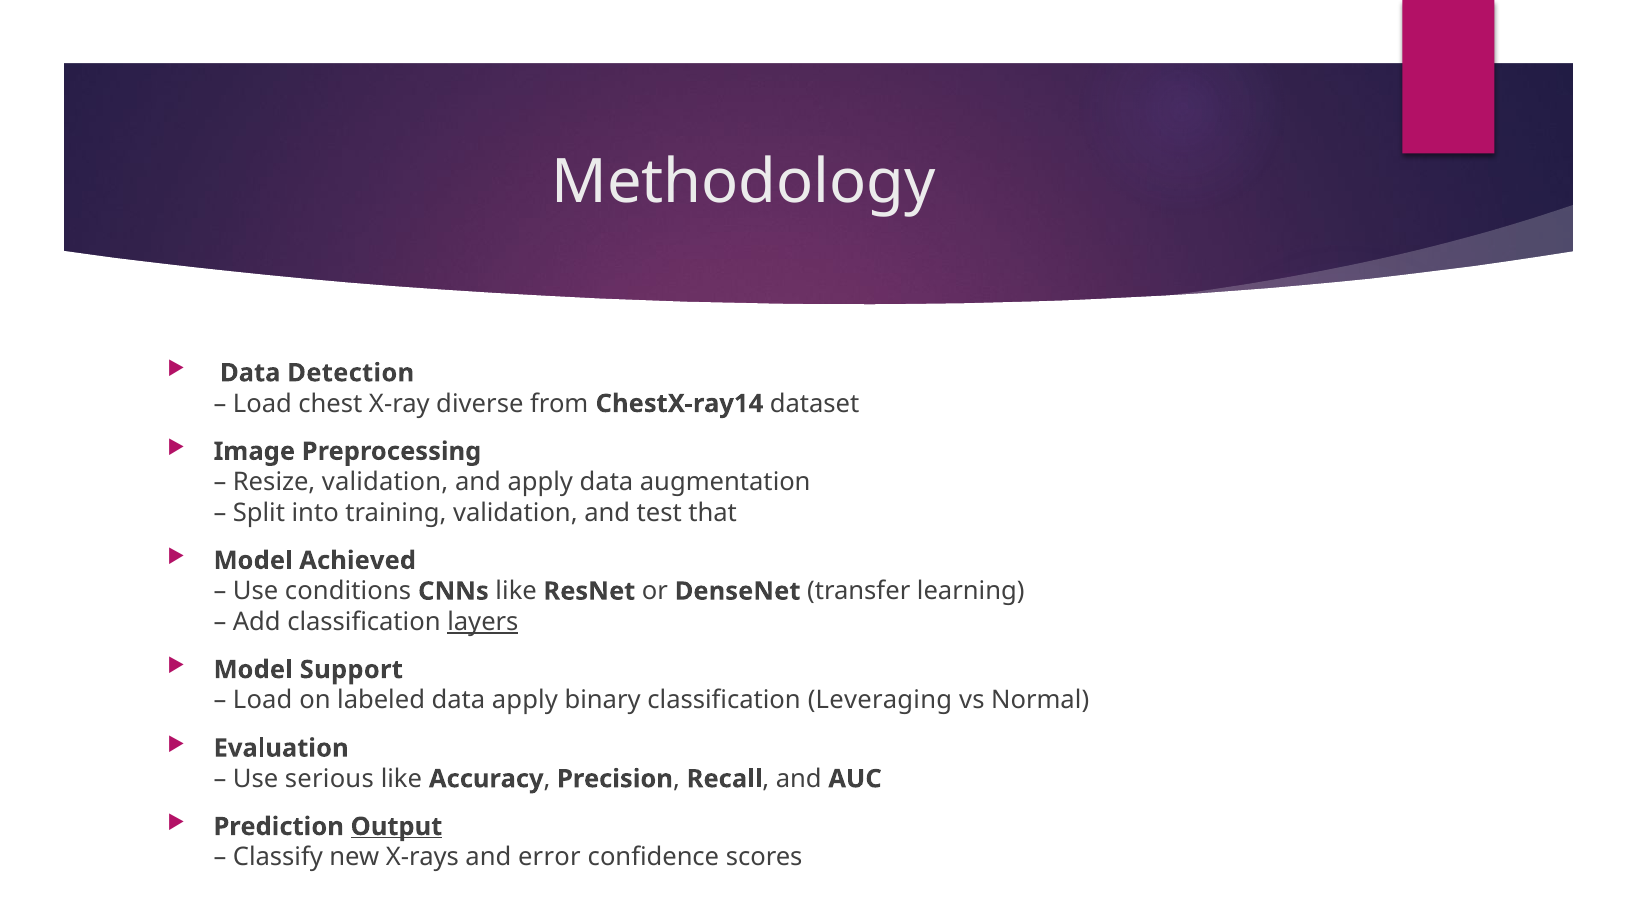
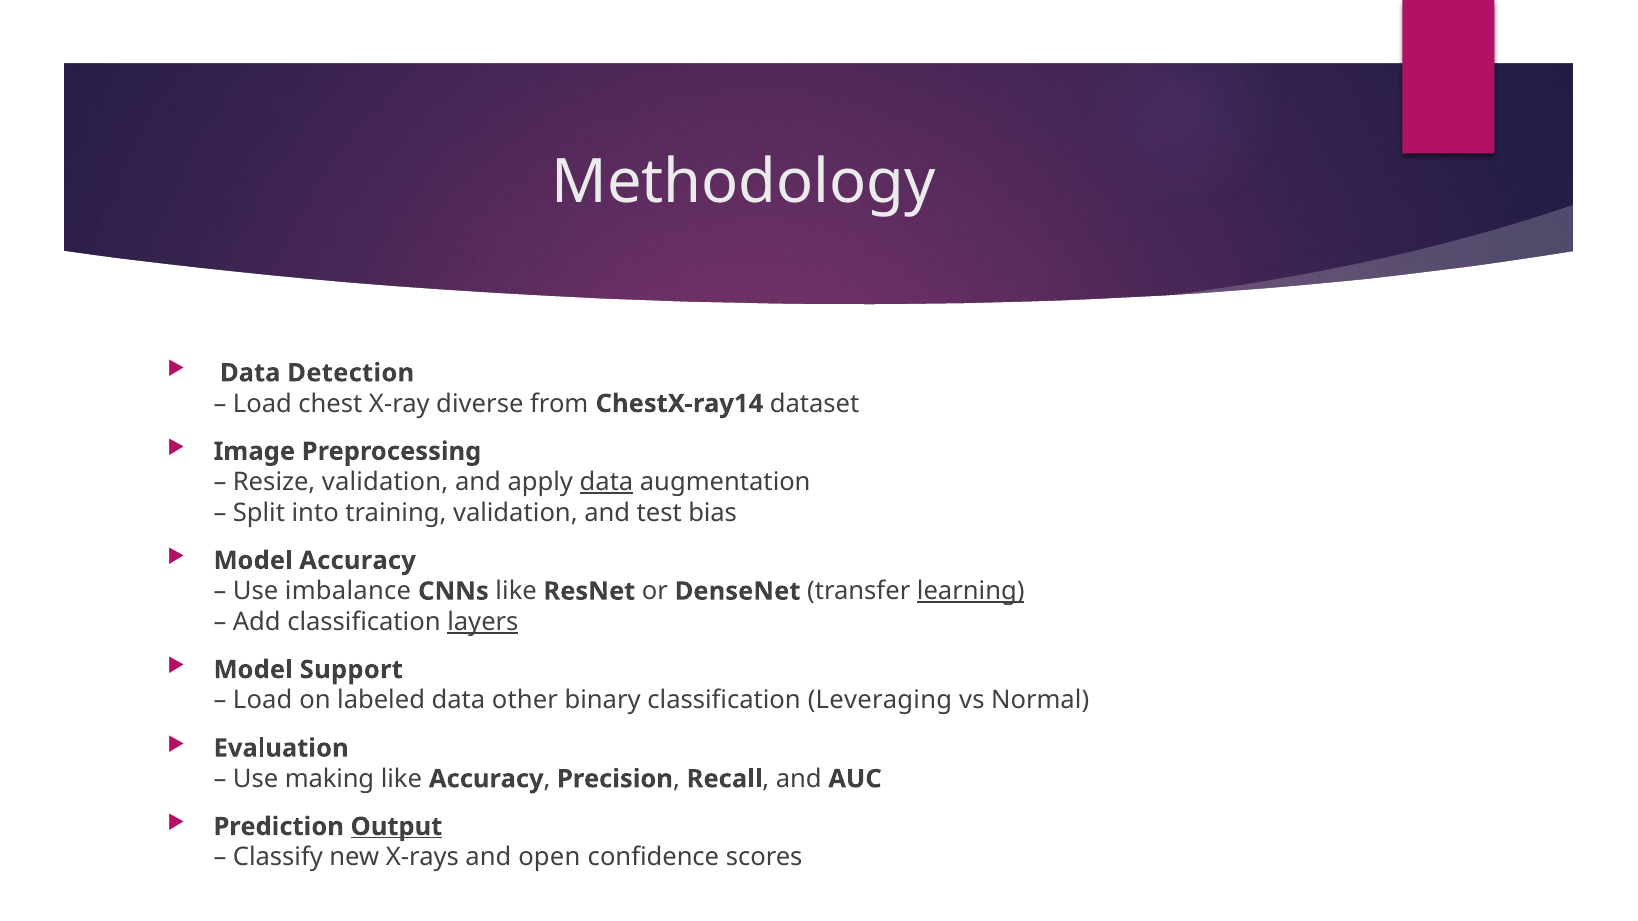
data at (607, 482) underline: none -> present
that: that -> bias
Model Achieved: Achieved -> Accuracy
conditions: conditions -> imbalance
learning underline: none -> present
data apply: apply -> other
serious: serious -> making
error: error -> open
